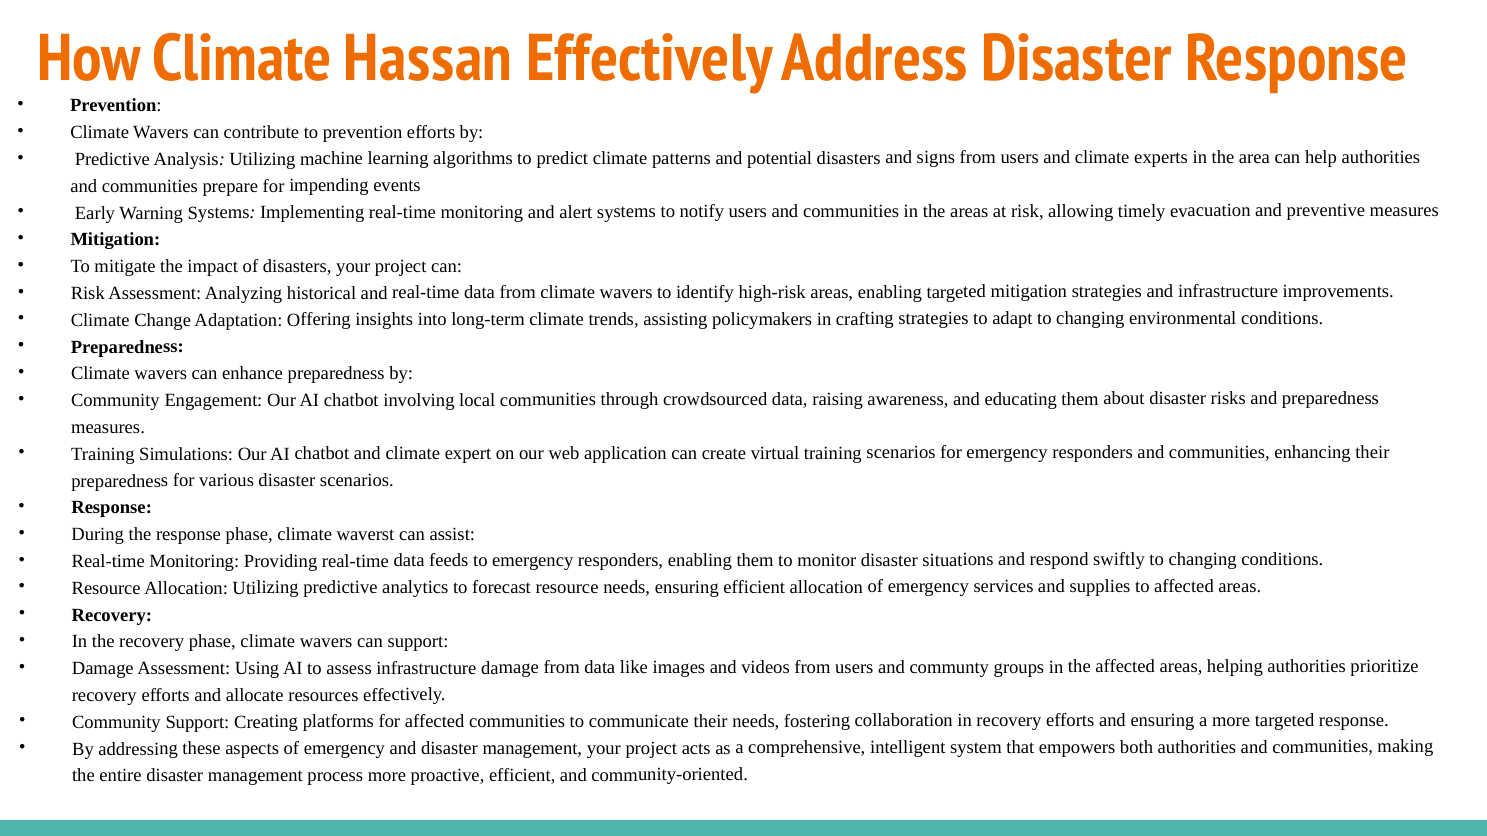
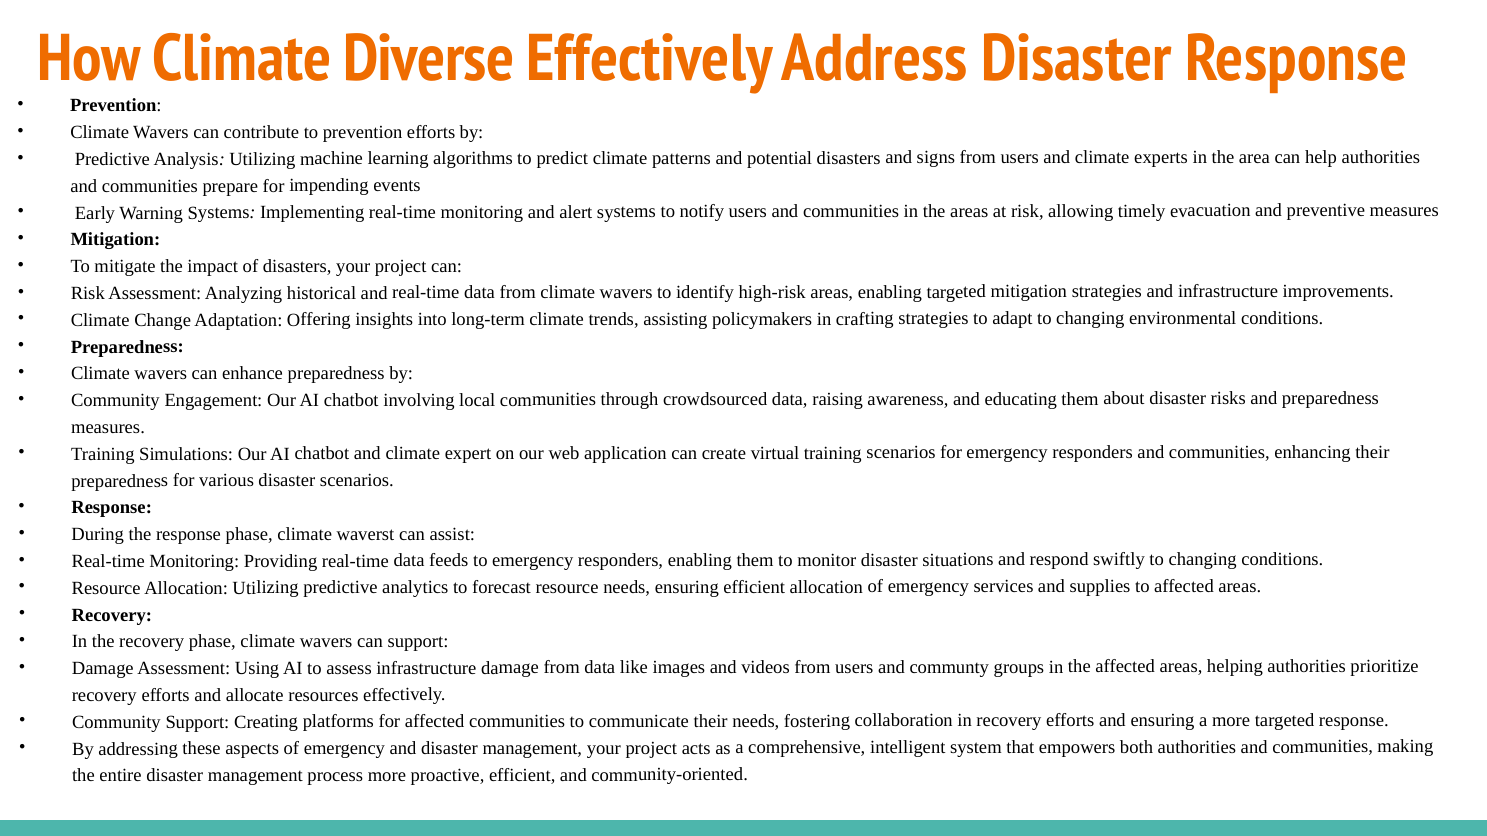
Hassan: Hassan -> Diverse
